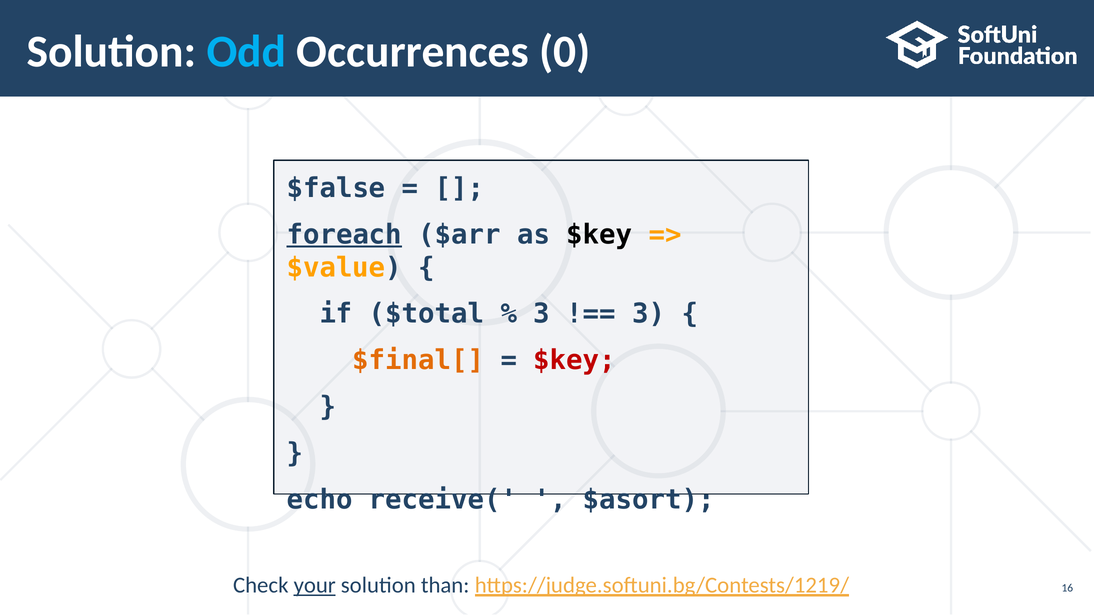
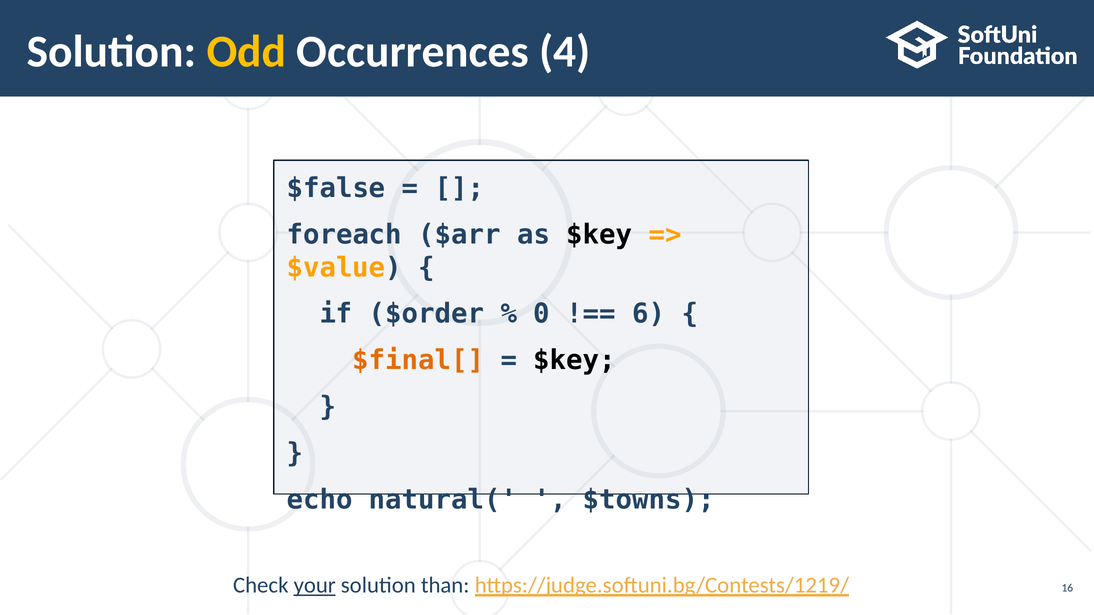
Odd colour: light blue -> yellow
0: 0 -> 4
foreach underline: present -> none
$total: $total -> $order
3 at (542, 314): 3 -> 0
3 at (649, 314): 3 -> 6
$key at (575, 361) colour: red -> black
receive(: receive( -> natural(
$asort: $asort -> $towns
